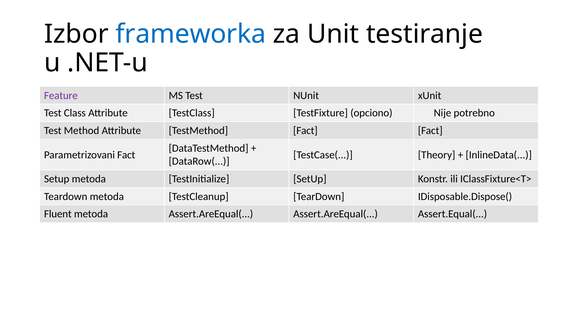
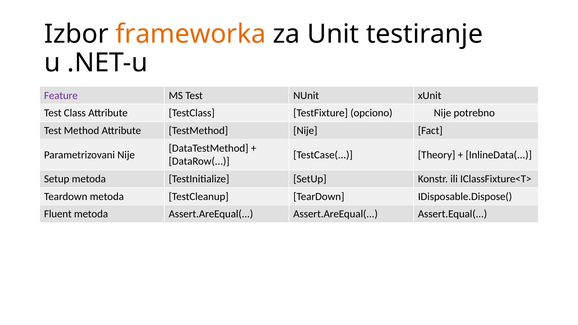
frameworka colour: blue -> orange
TestMethod Fact: Fact -> Nije
Parametrizovani Fact: Fact -> Nije
